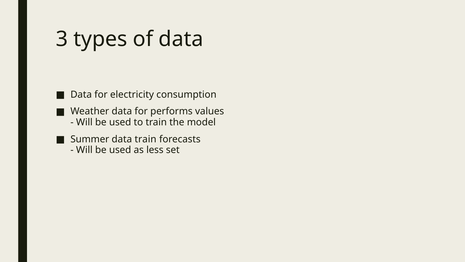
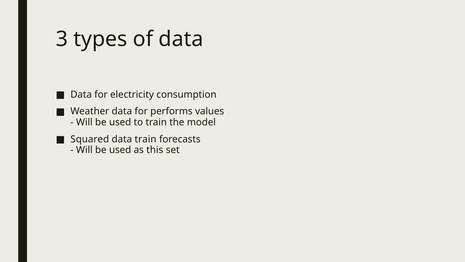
Summer: Summer -> Squared
less: less -> this
